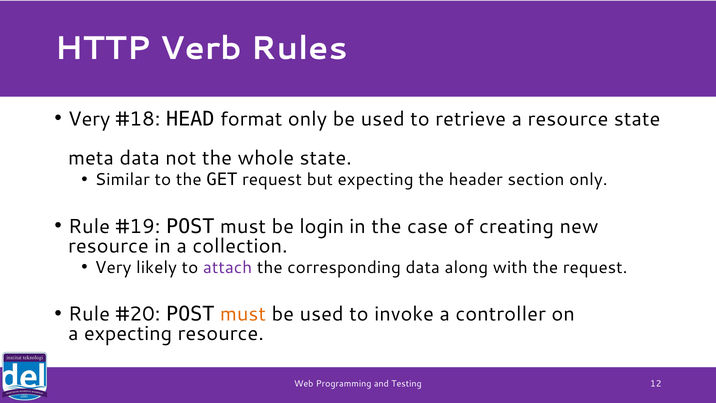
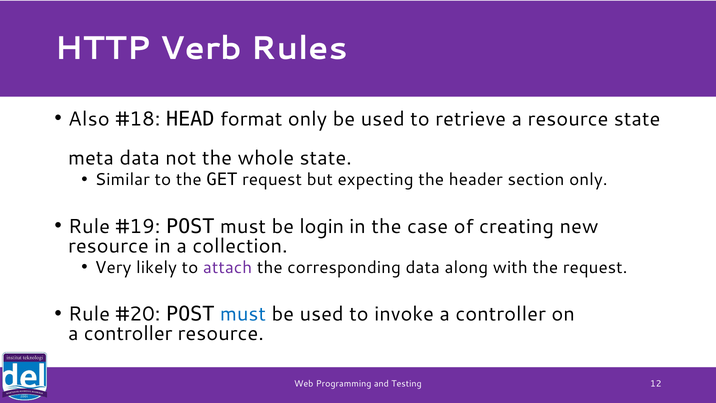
Very at (89, 119): Very -> Also
must at (243, 314) colour: orange -> blue
expecting at (128, 334): expecting -> controller
